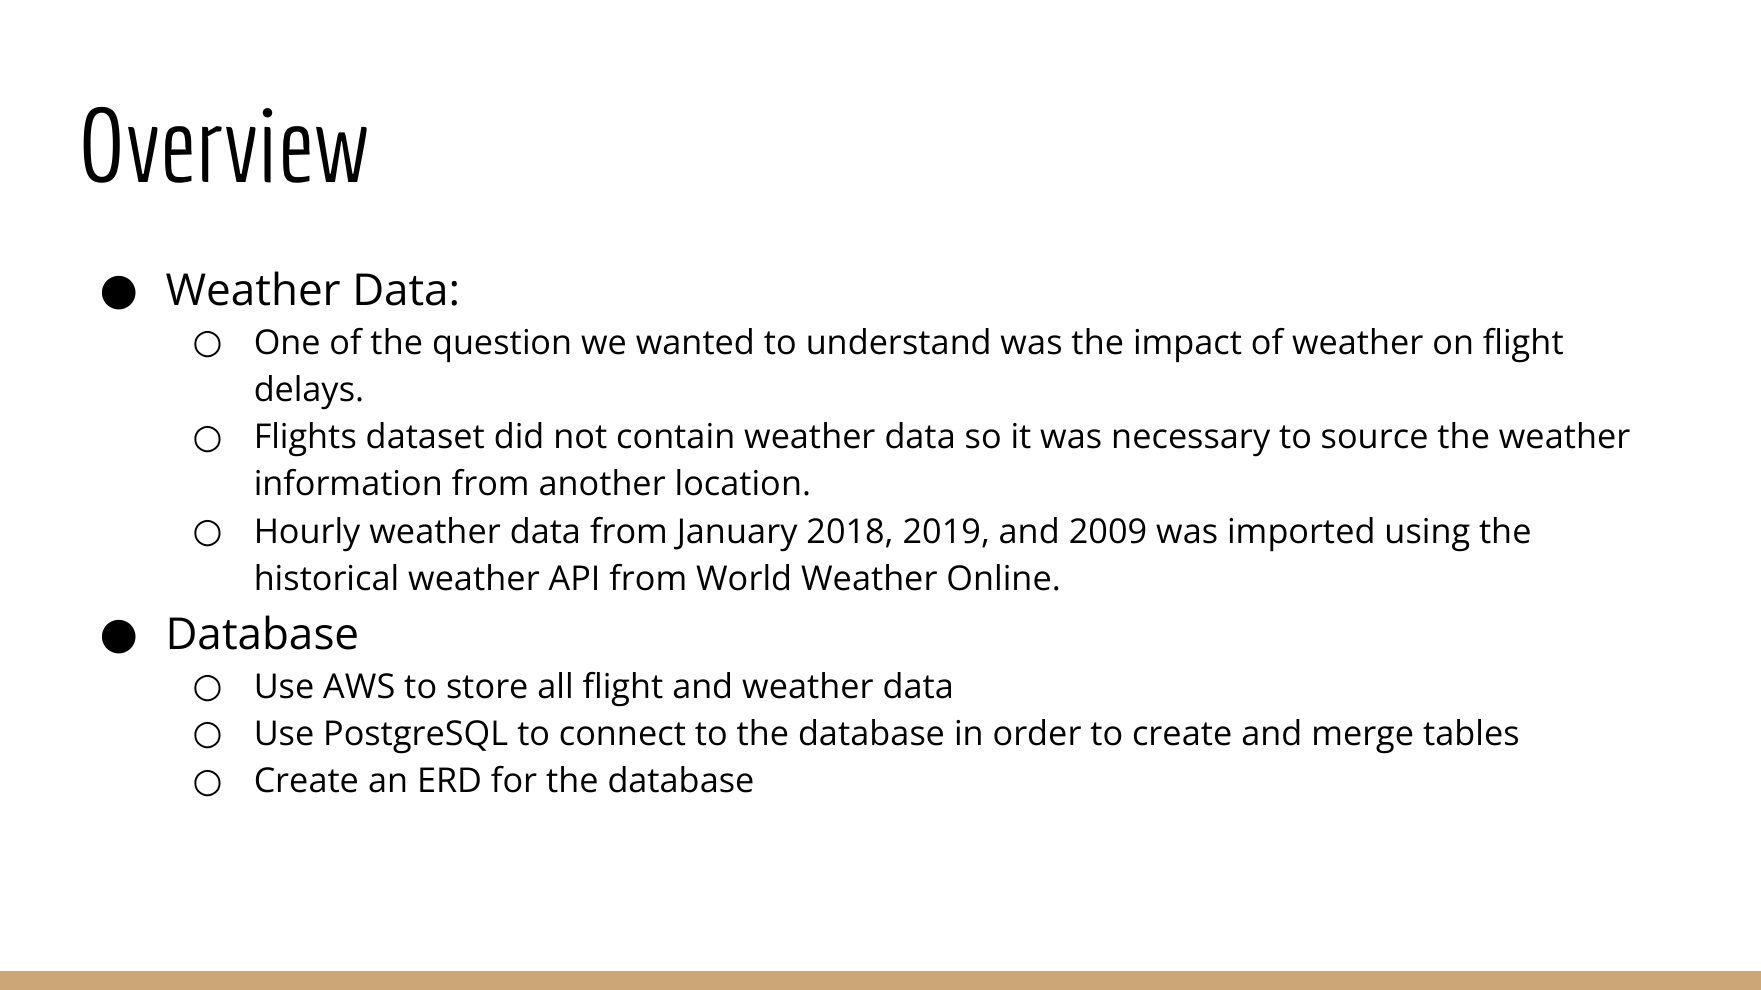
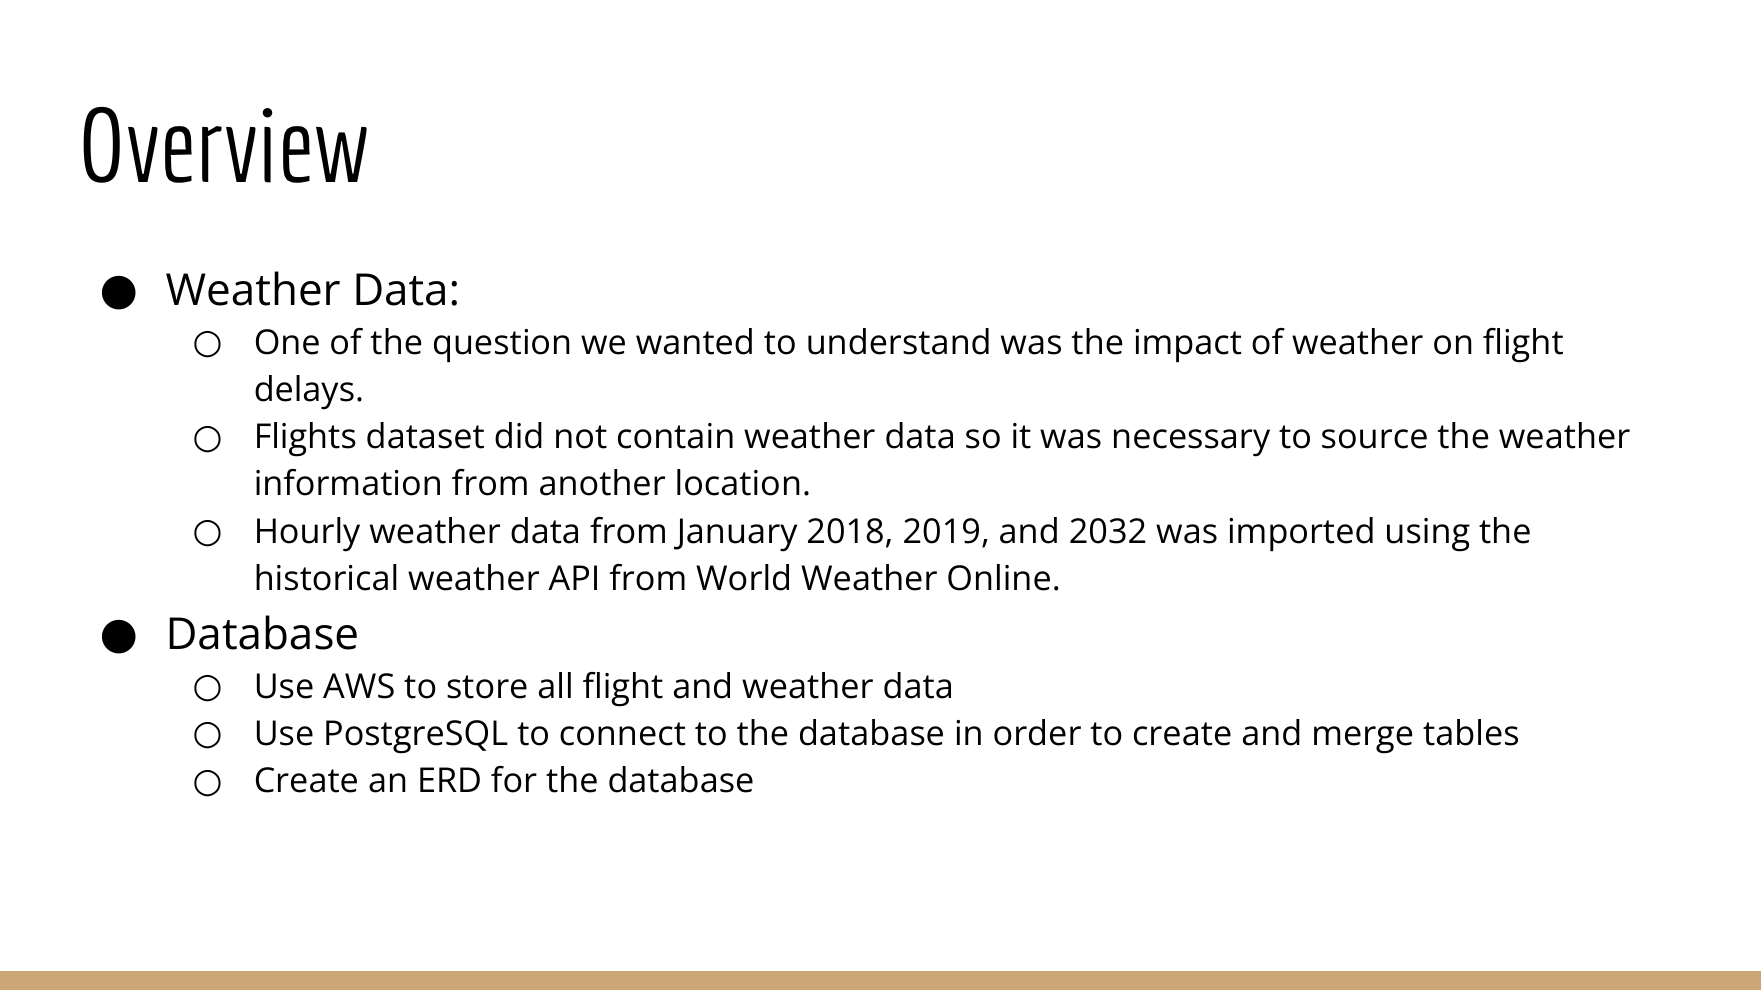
2009: 2009 -> 2032
